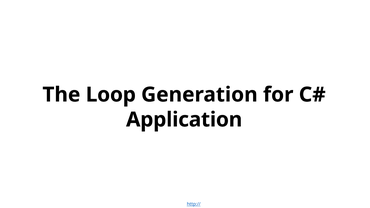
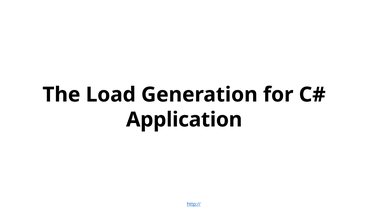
Loop: Loop -> Load
